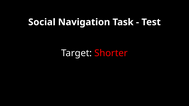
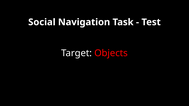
Shorter: Shorter -> Objects
